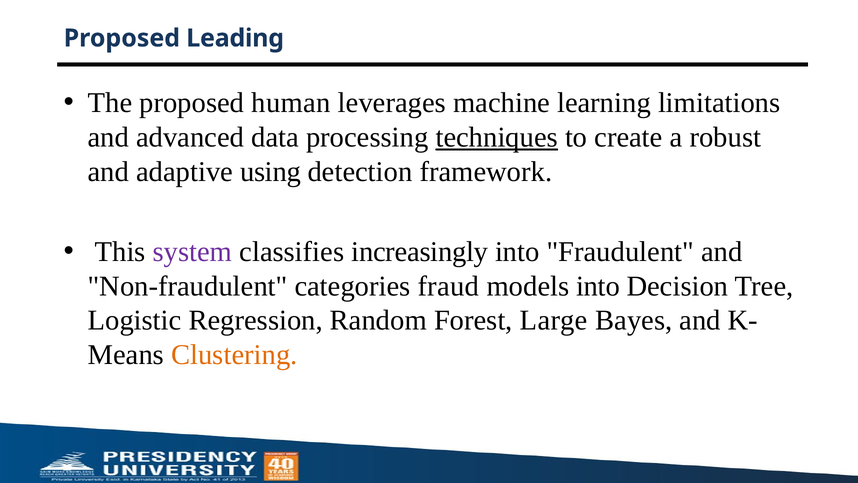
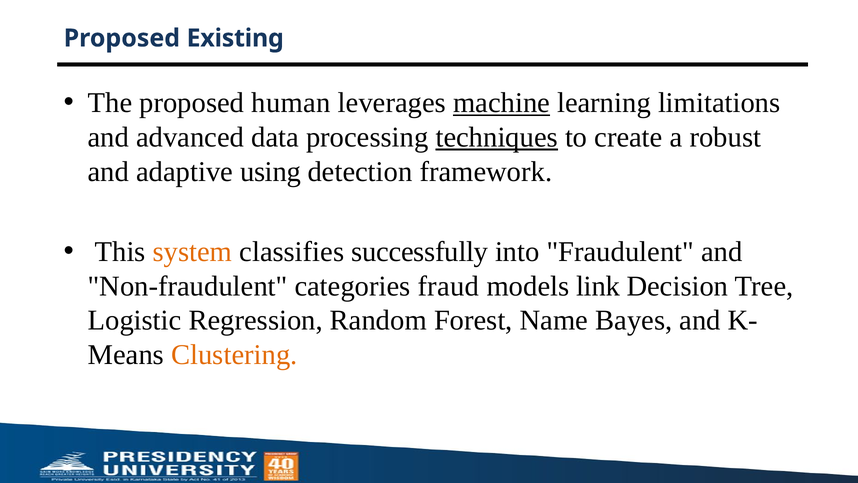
Leading: Leading -> Existing
machine underline: none -> present
system colour: purple -> orange
increasingly: increasingly -> successfully
models into: into -> link
Large: Large -> Name
